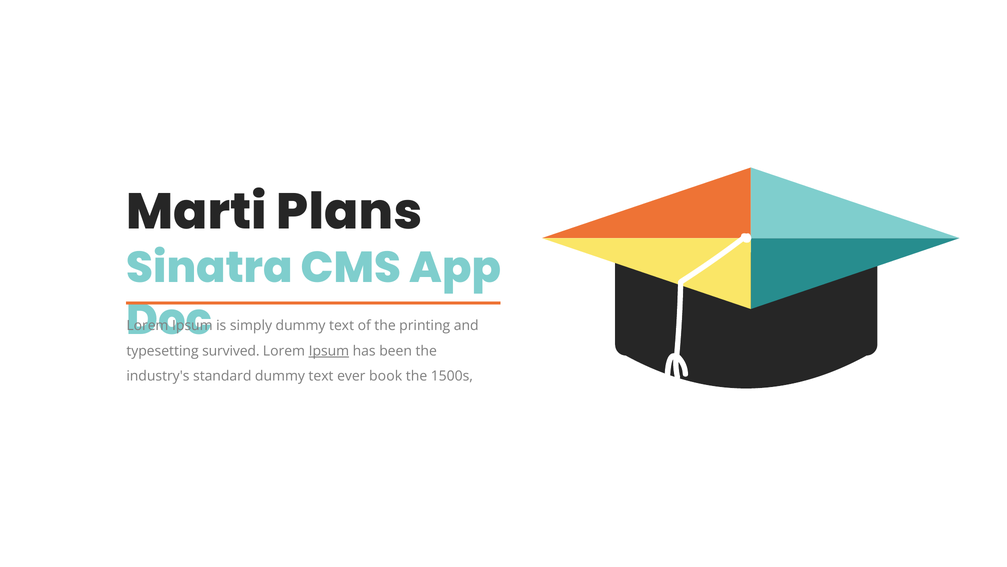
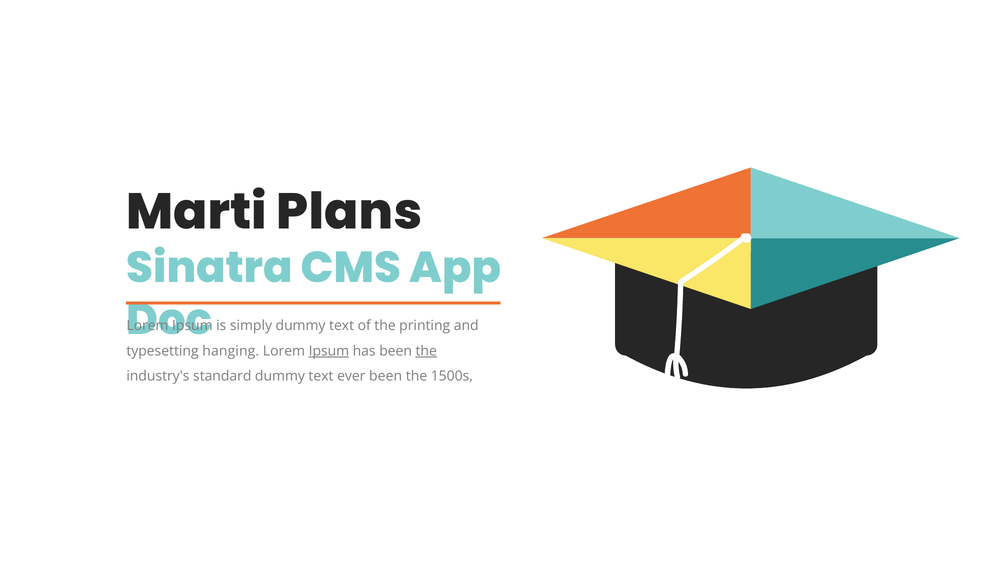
survived: survived -> hanging
the at (426, 351) underline: none -> present
ever book: book -> been
